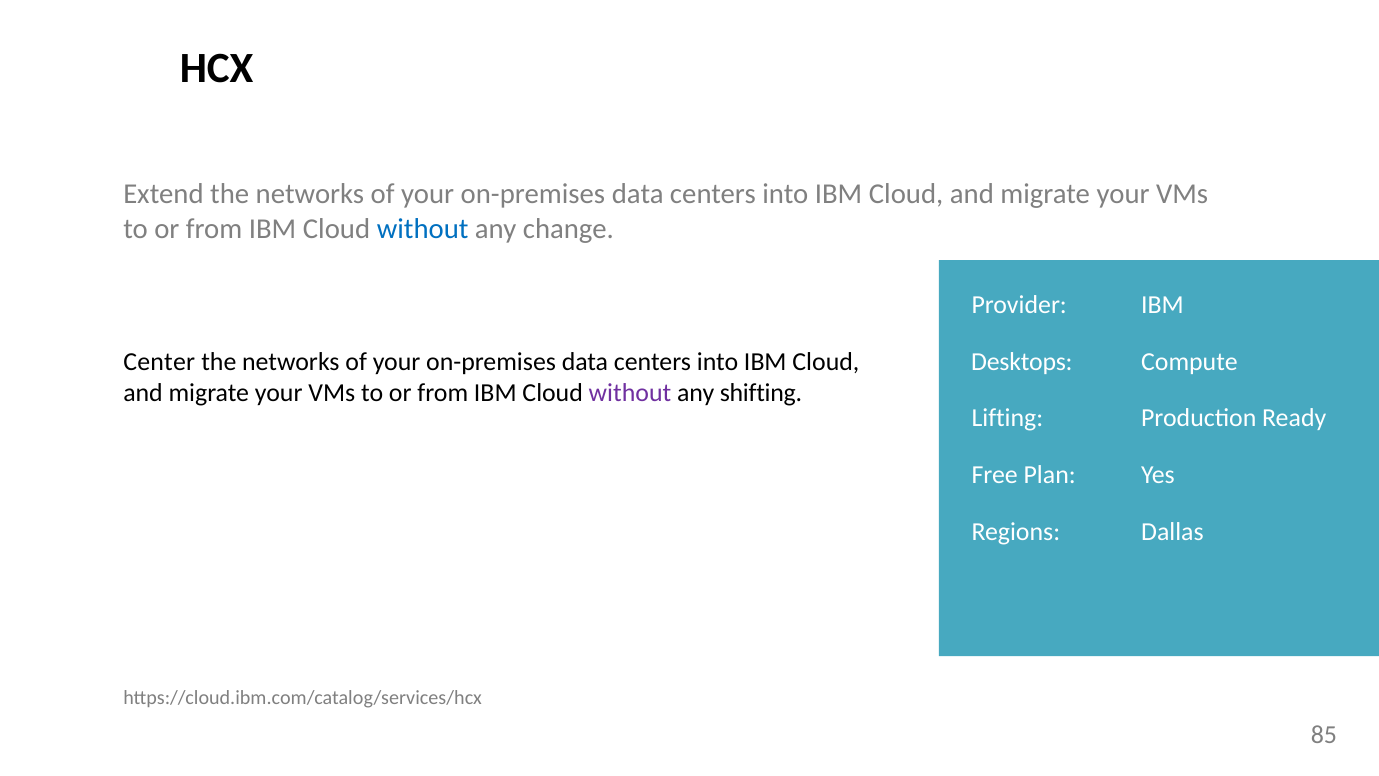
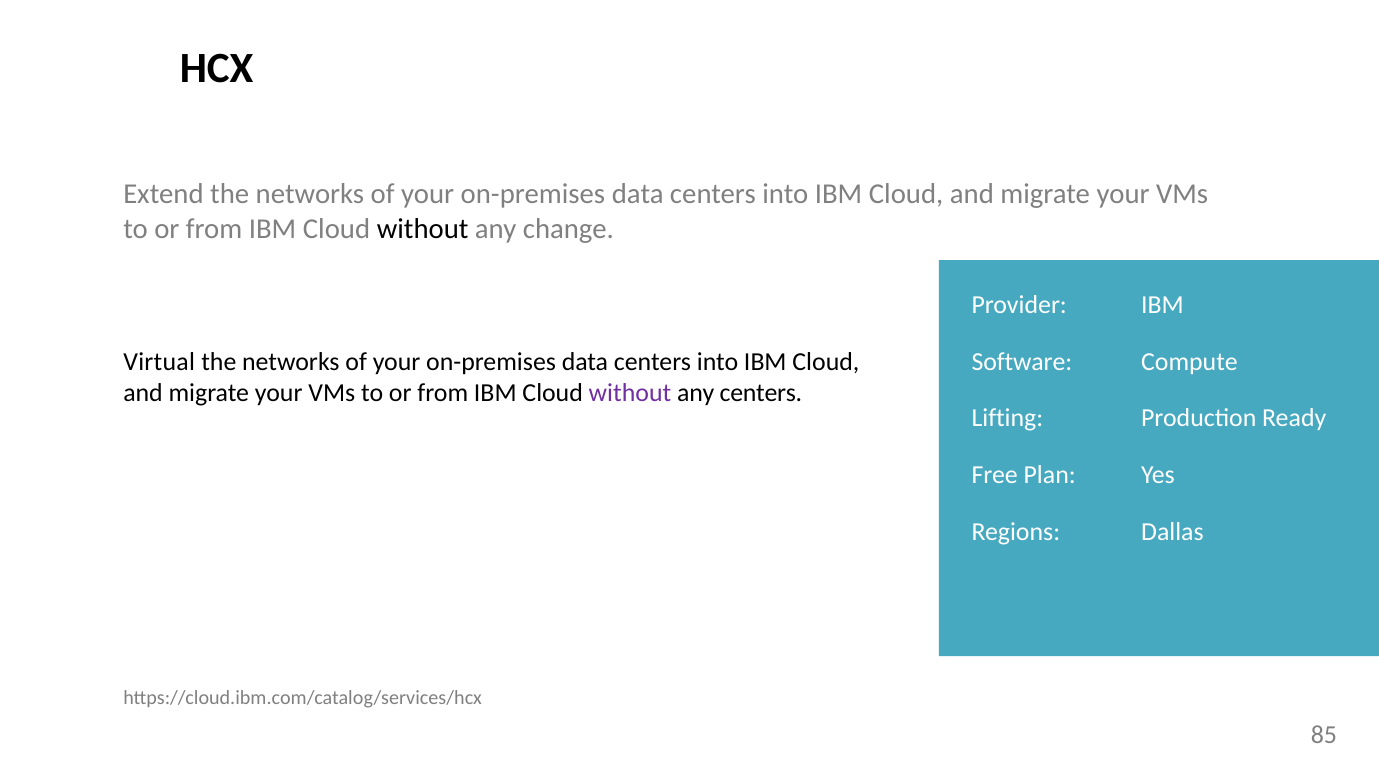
without at (423, 228) colour: blue -> black
Center: Center -> Virtual
Desktops: Desktops -> Software
any shifting: shifting -> centers
